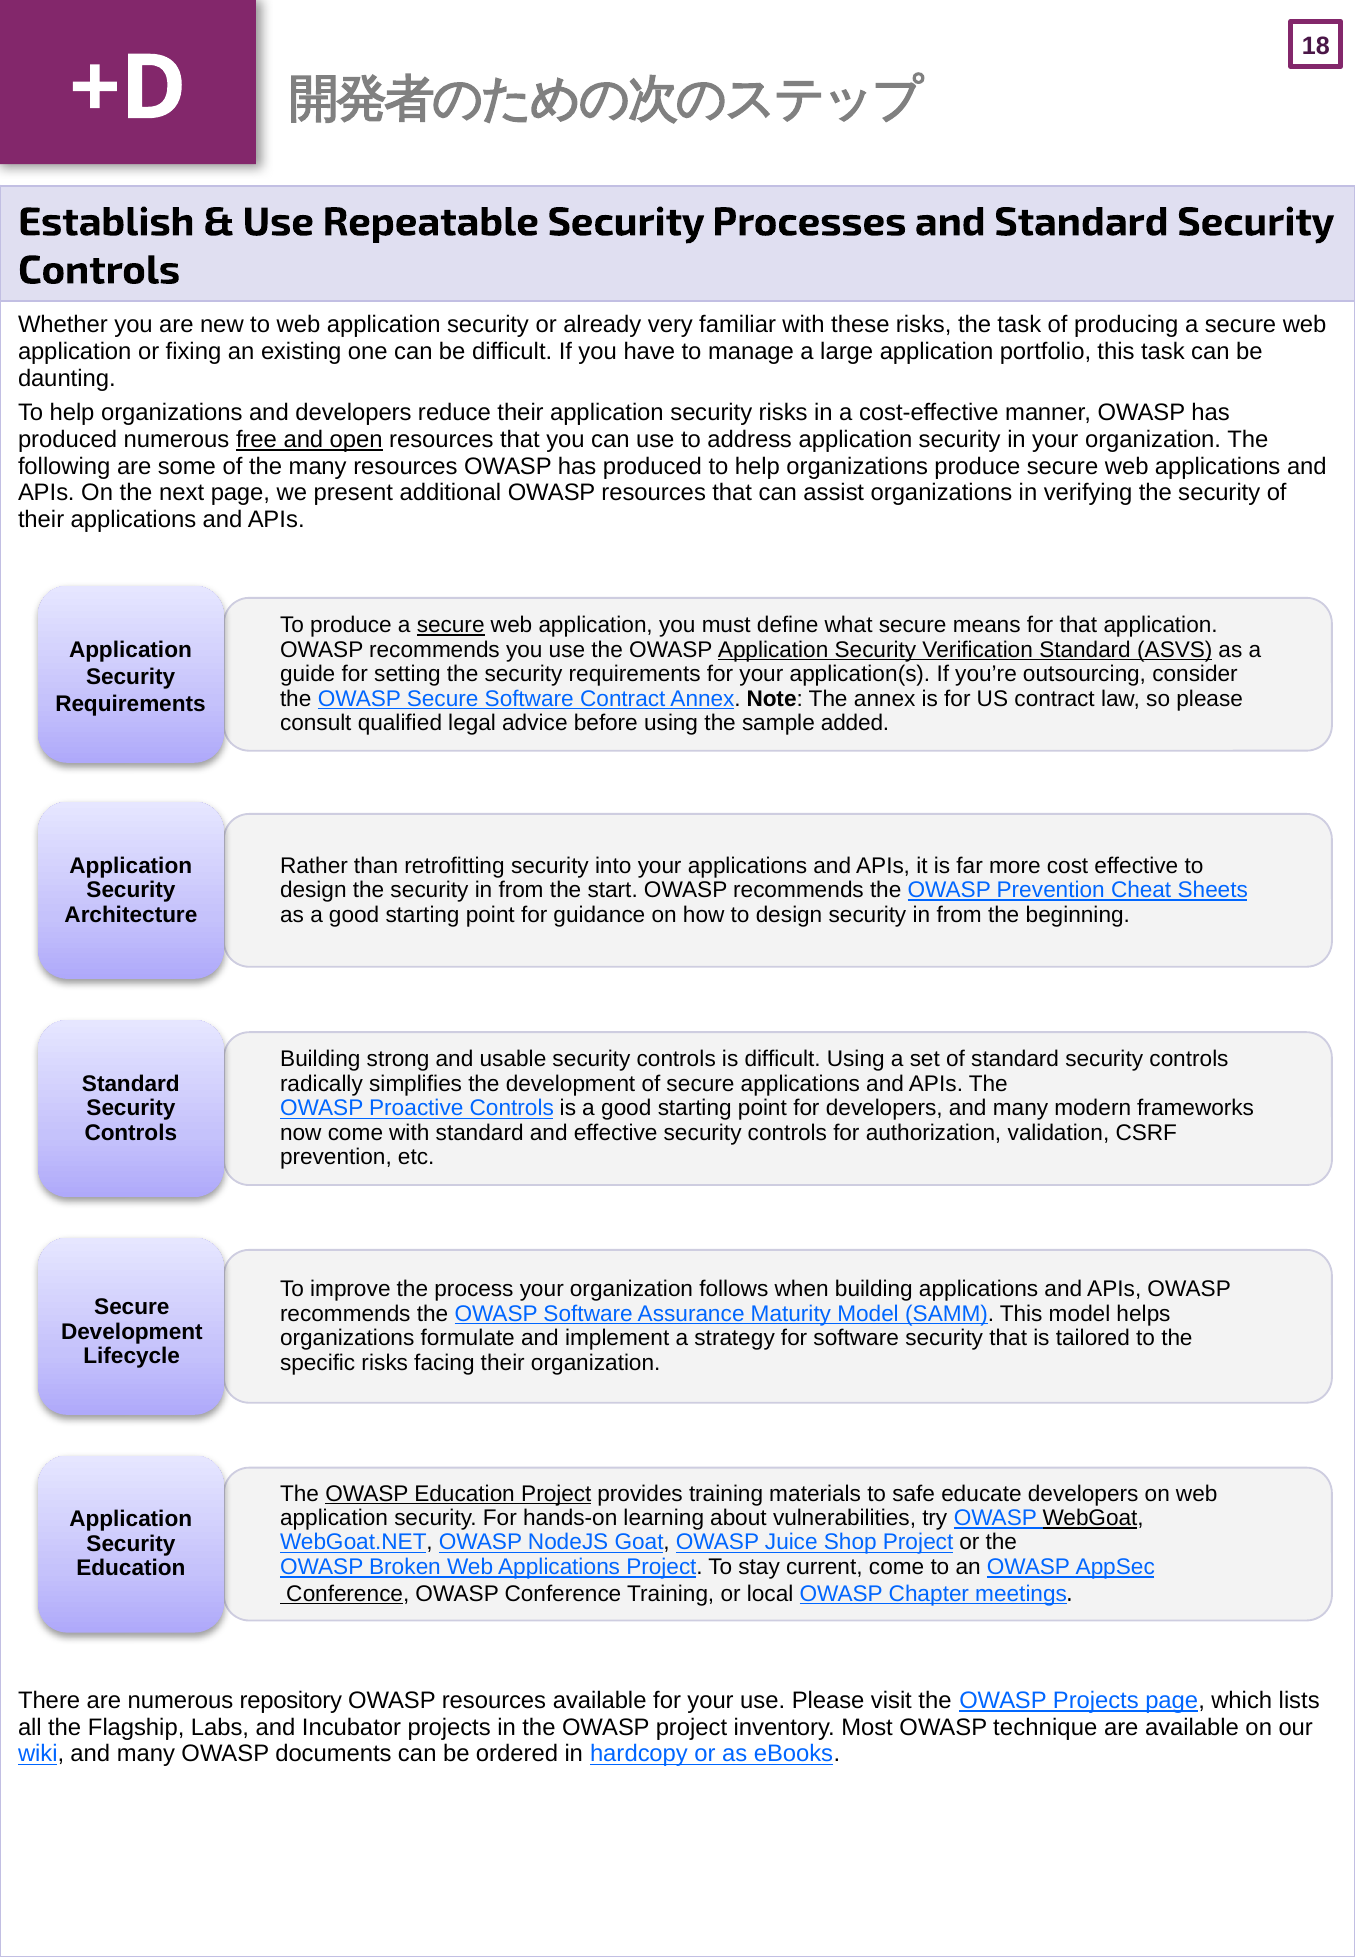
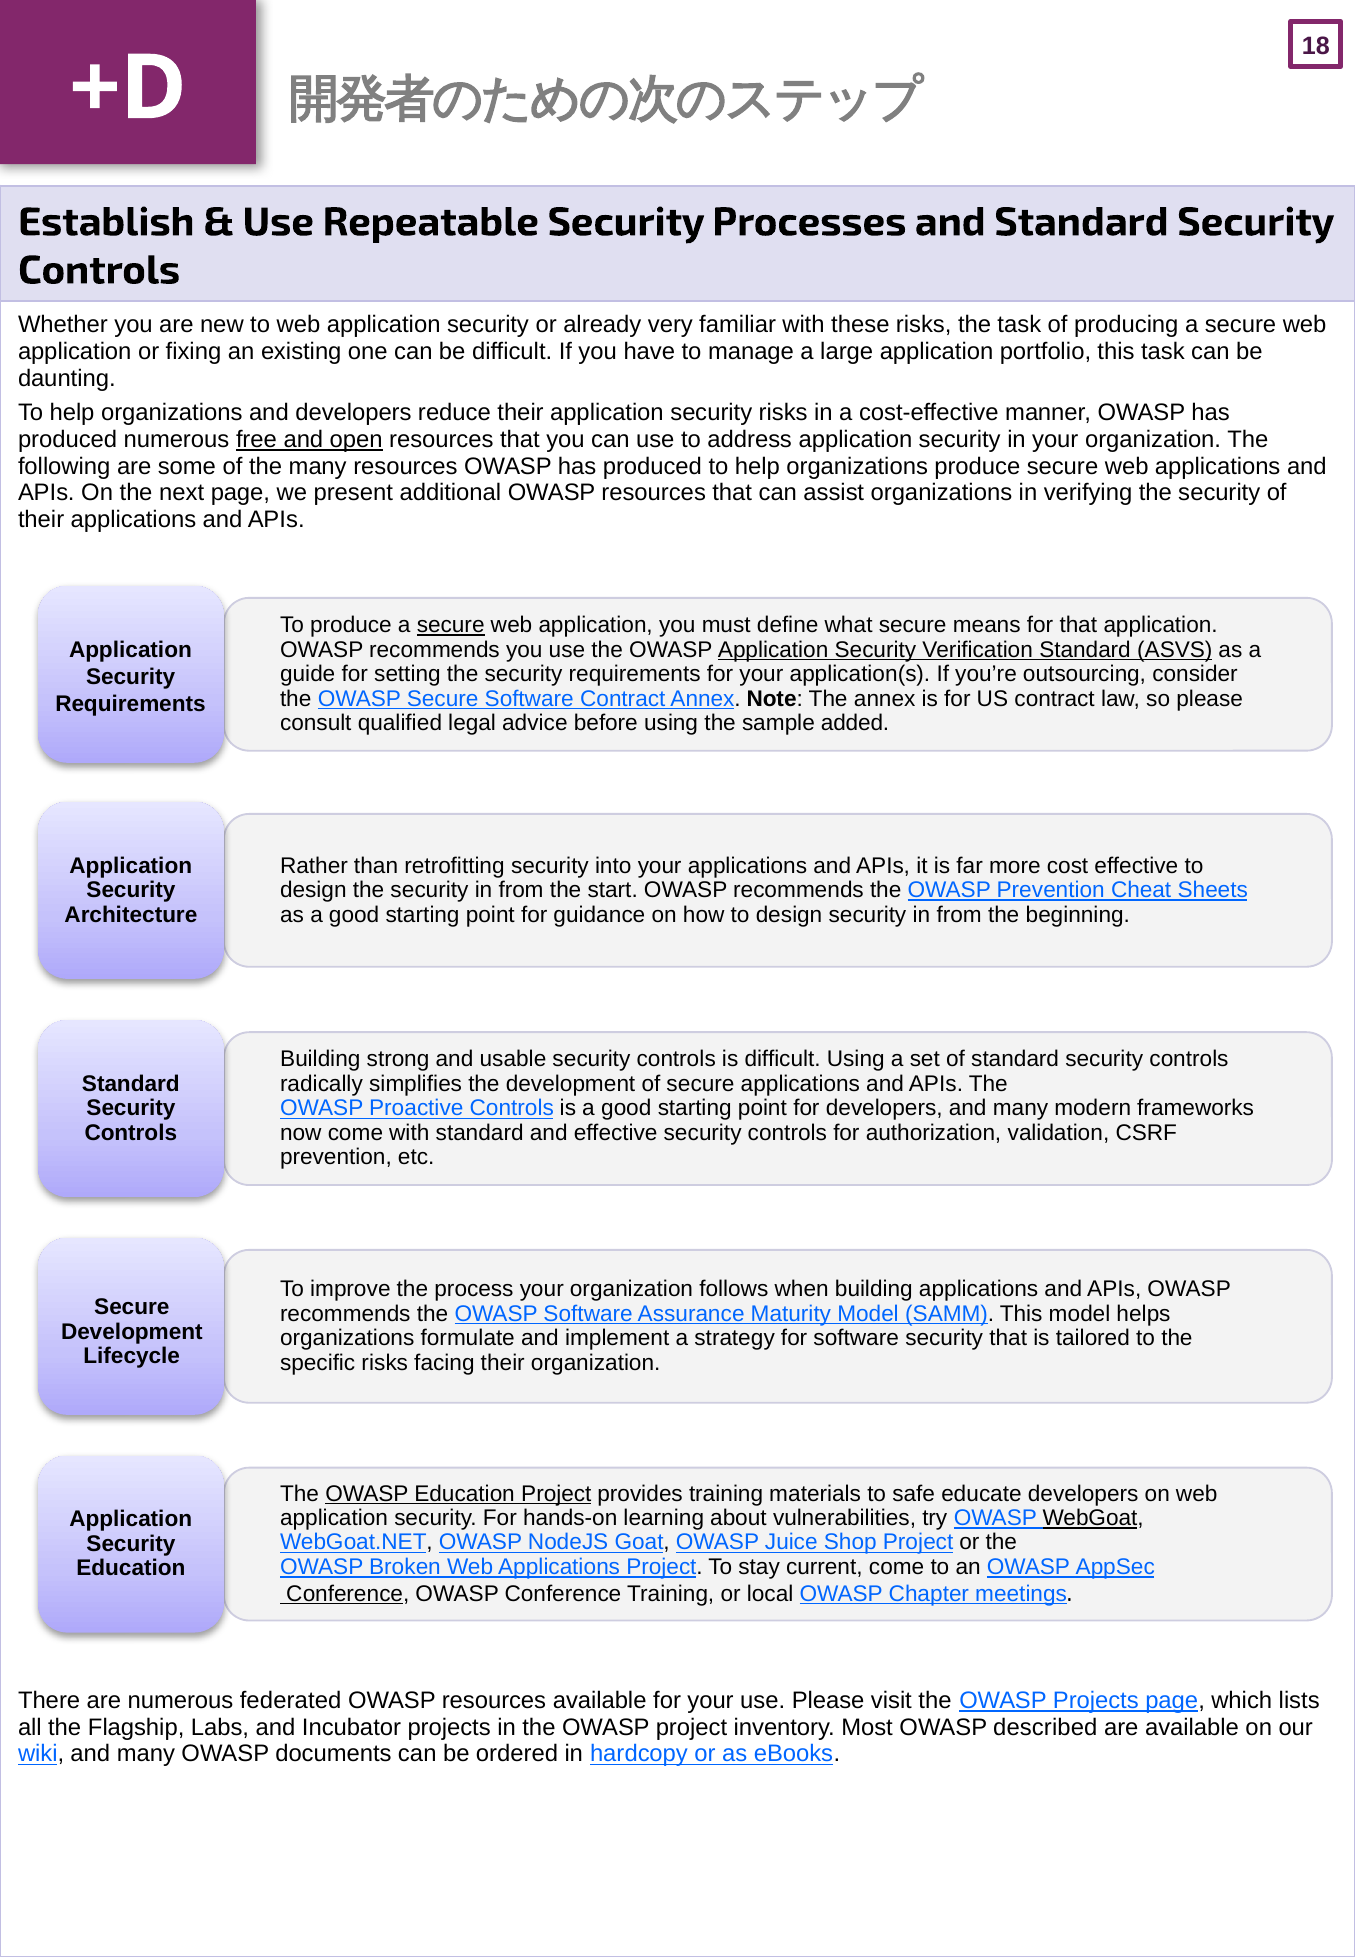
repository: repository -> federated
technique: technique -> described
